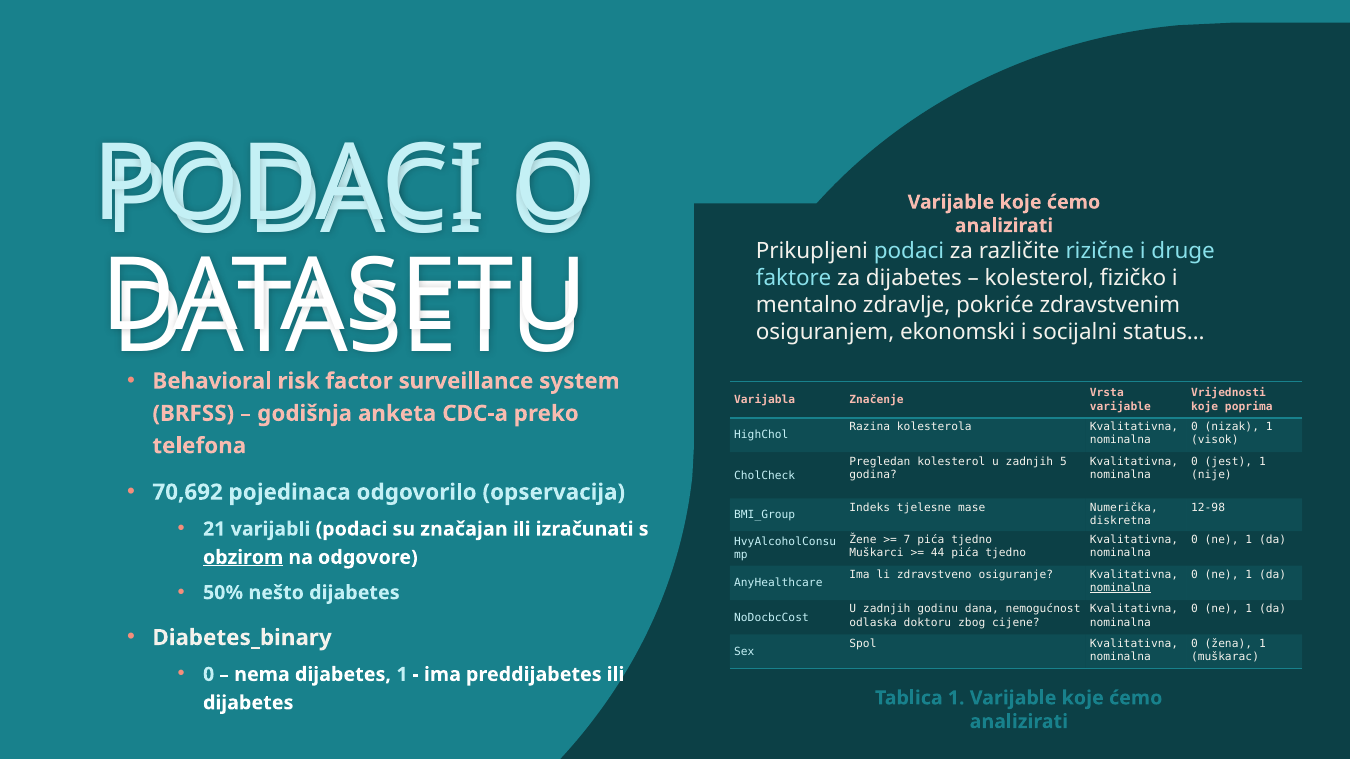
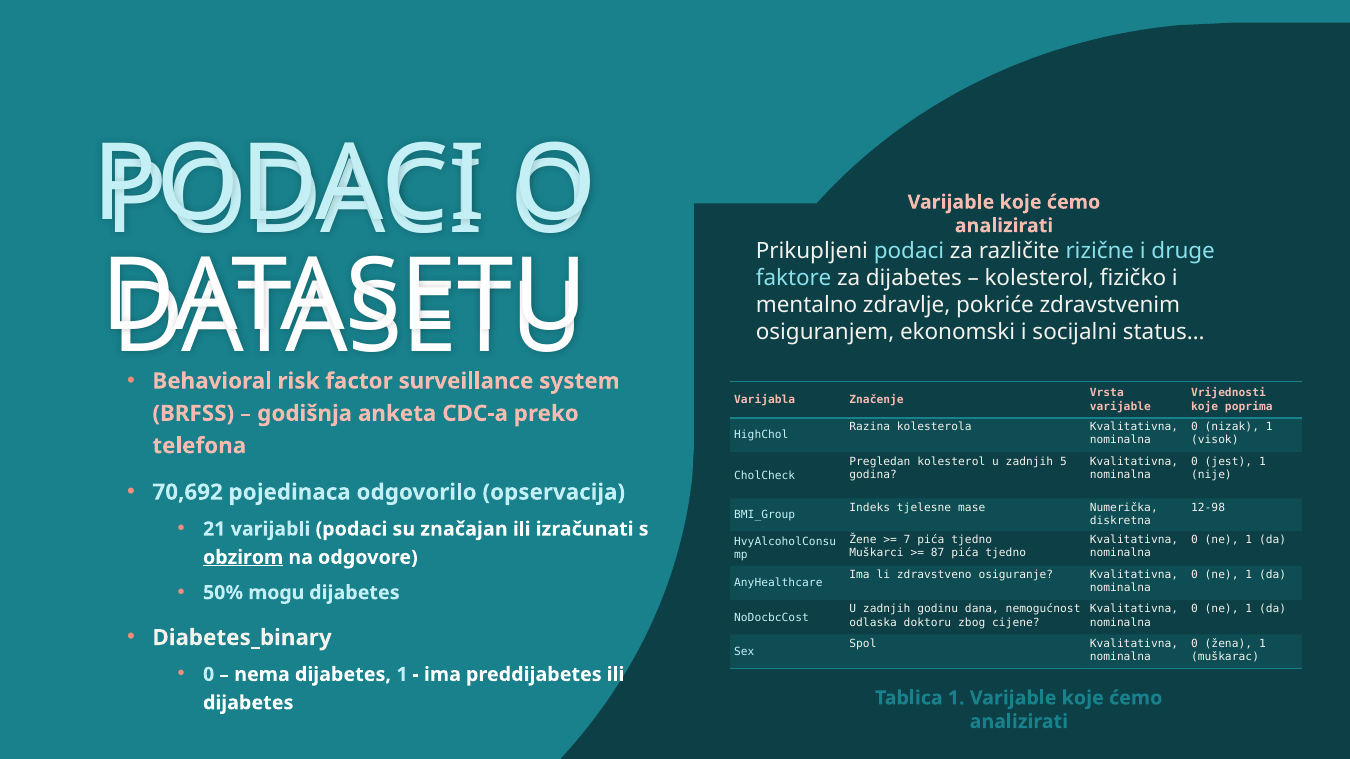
44: 44 -> 87
nešto: nešto -> mogu
nominalna at (1120, 588) underline: present -> none
